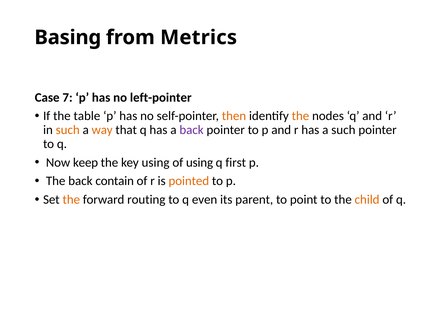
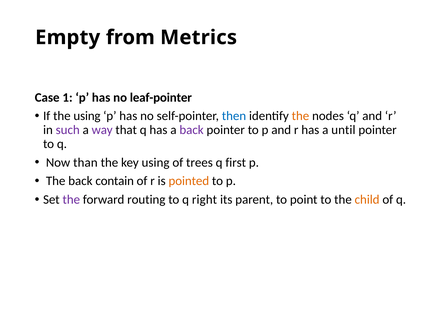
Basing: Basing -> Empty
7: 7 -> 1
left-pointer: left-pointer -> leaf-pointer
the table: table -> using
then colour: orange -> blue
such at (68, 130) colour: orange -> purple
way colour: orange -> purple
a such: such -> until
keep: keep -> than
of using: using -> trees
the at (71, 199) colour: orange -> purple
even: even -> right
